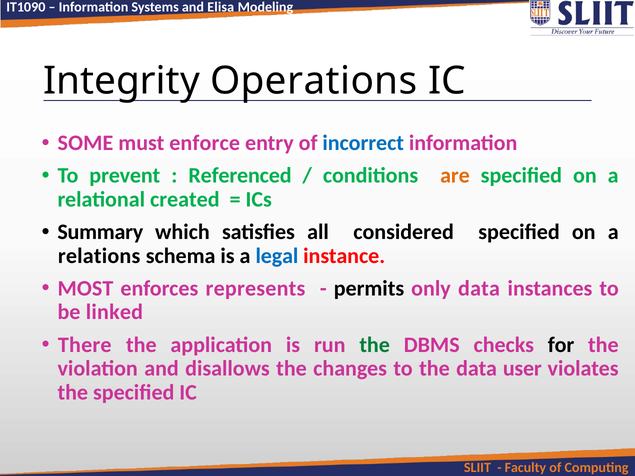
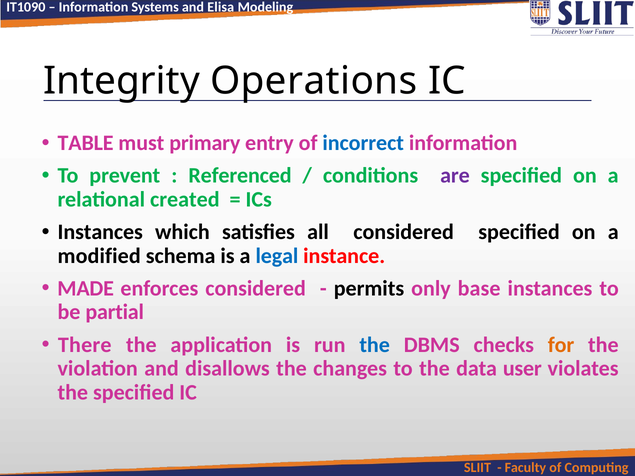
SOME: SOME -> TABLE
enforce: enforce -> primary
are colour: orange -> purple
Summary at (100, 232): Summary -> Instances
relations: relations -> modified
MOST: MOST -> MADE
enforces represents: represents -> considered
only data: data -> base
linked: linked -> partial
the at (375, 345) colour: green -> blue
for colour: black -> orange
